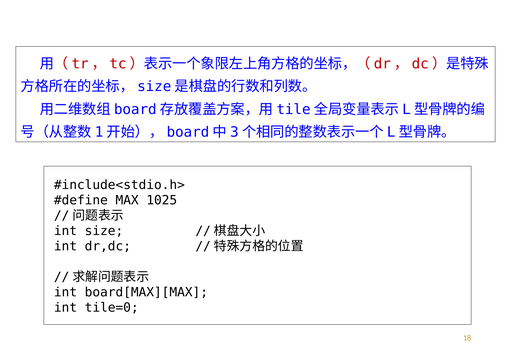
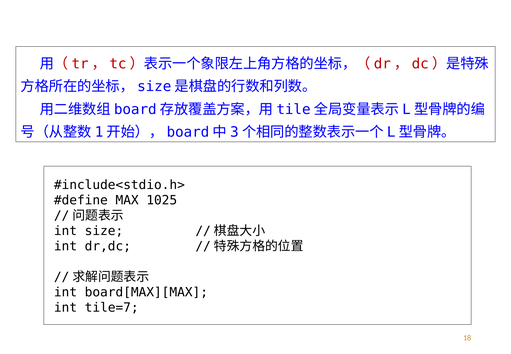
tile=0: tile=0 -> tile=7
